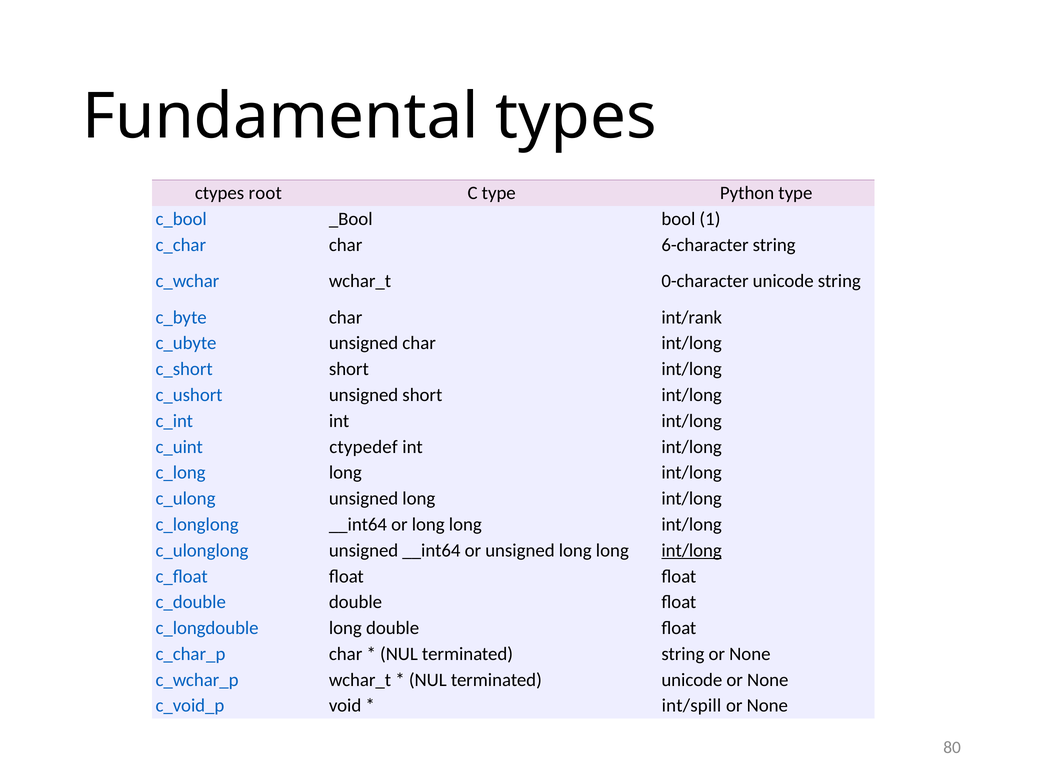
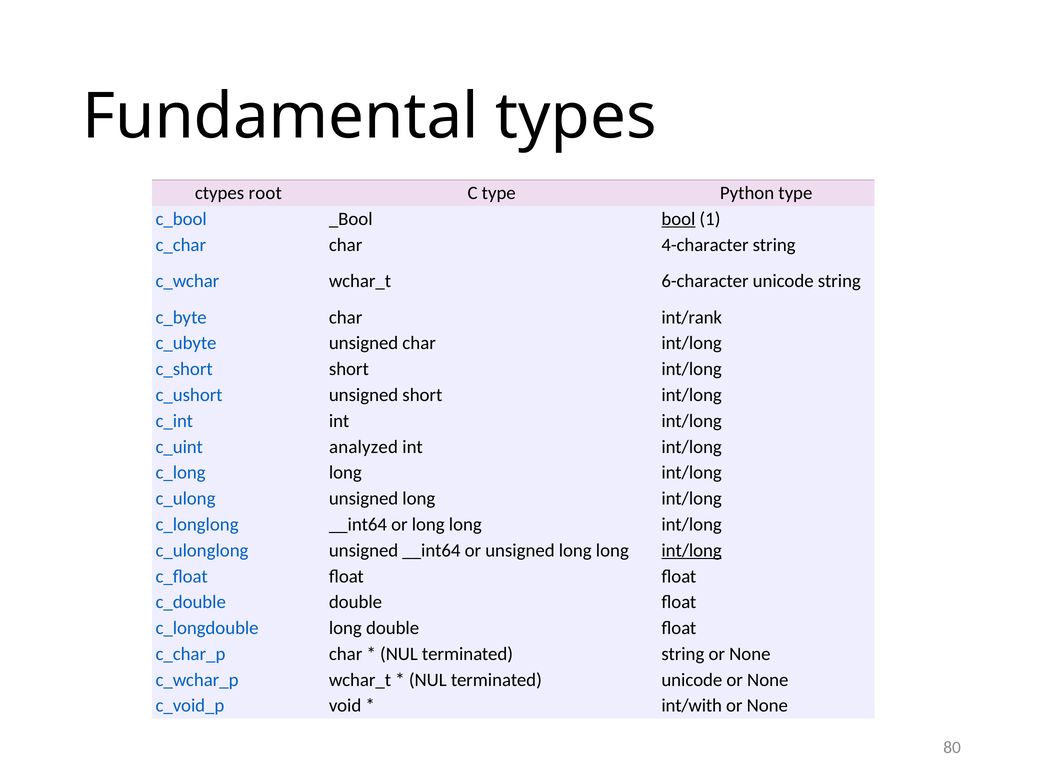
bool underline: none -> present
6-character: 6-character -> 4-character
0-character: 0-character -> 6-character
ctypedef: ctypedef -> analyzed
int/spill: int/spill -> int/with
